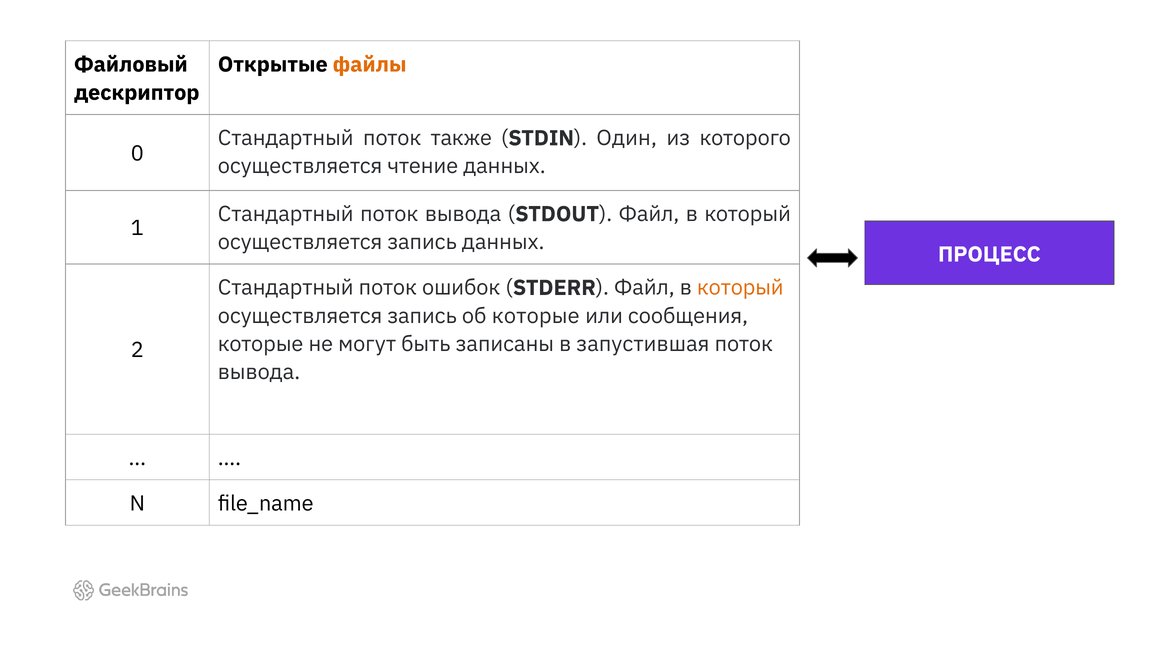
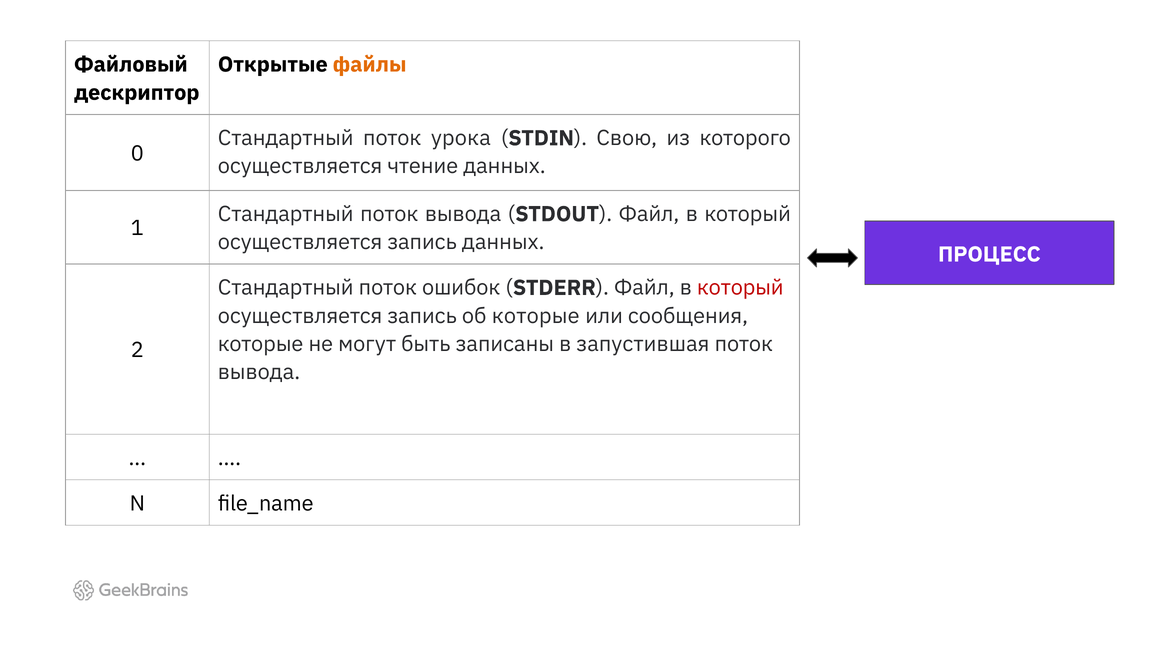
также: также -> урока
Один: Один -> Свою
который at (740, 288) colour: orange -> red
